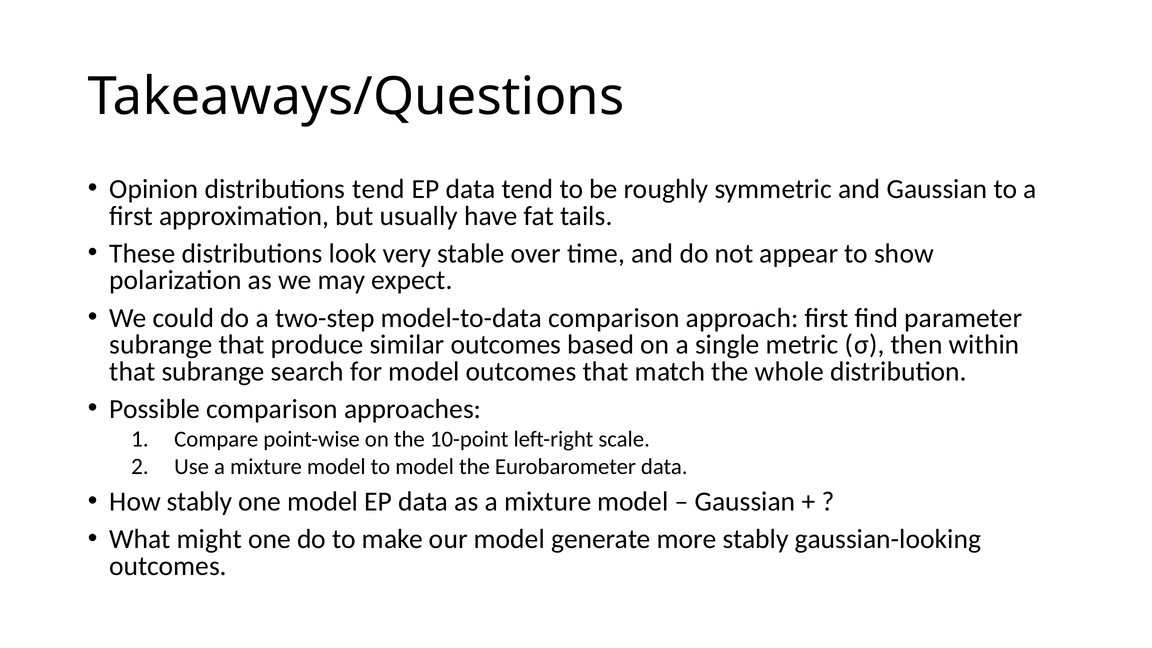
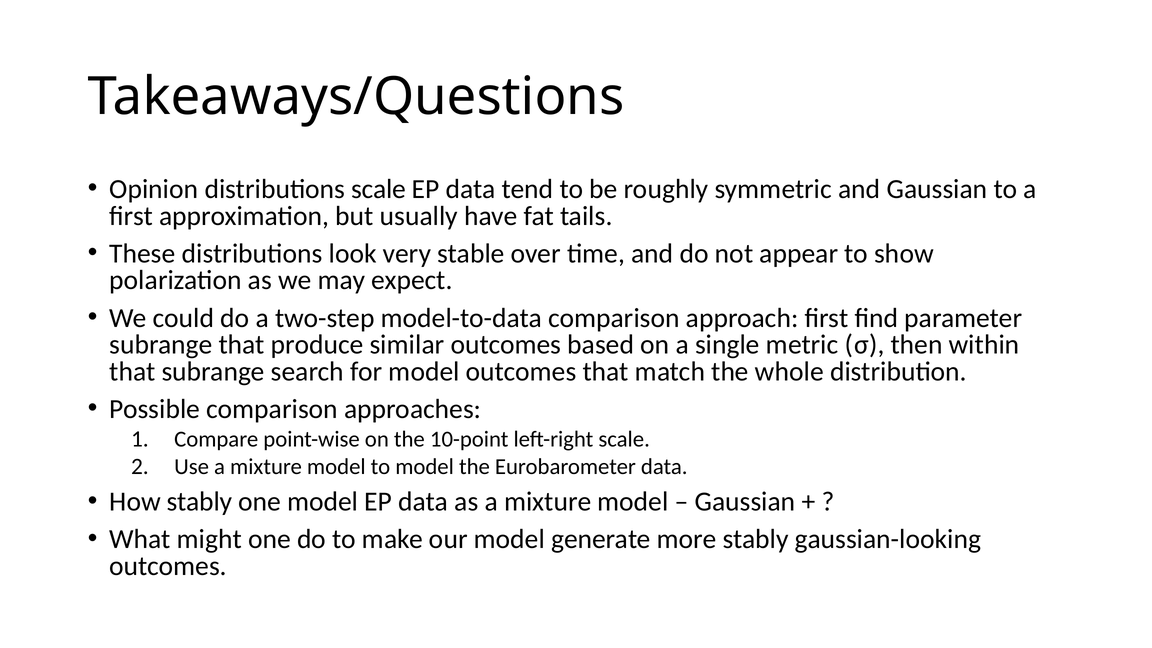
distributions tend: tend -> scale
